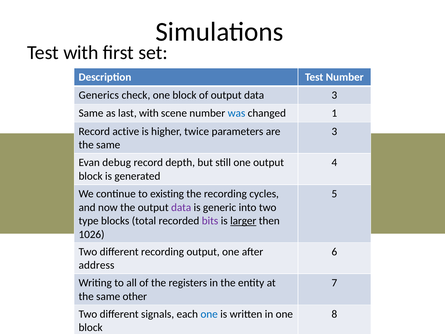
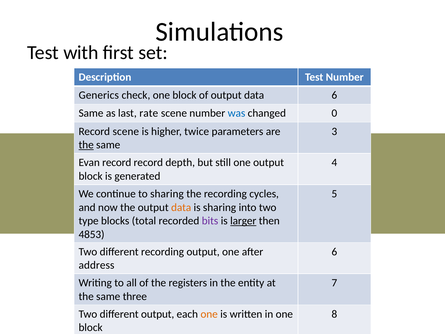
data 3: 3 -> 6
last with: with -> rate
1: 1 -> 0
Record active: active -> scene
the at (86, 145) underline: none -> present
Evan debug: debug -> record
to existing: existing -> sharing
data at (181, 207) colour: purple -> orange
is generic: generic -> sharing
1026: 1026 -> 4853
other: other -> three
different signals: signals -> output
one at (209, 314) colour: blue -> orange
